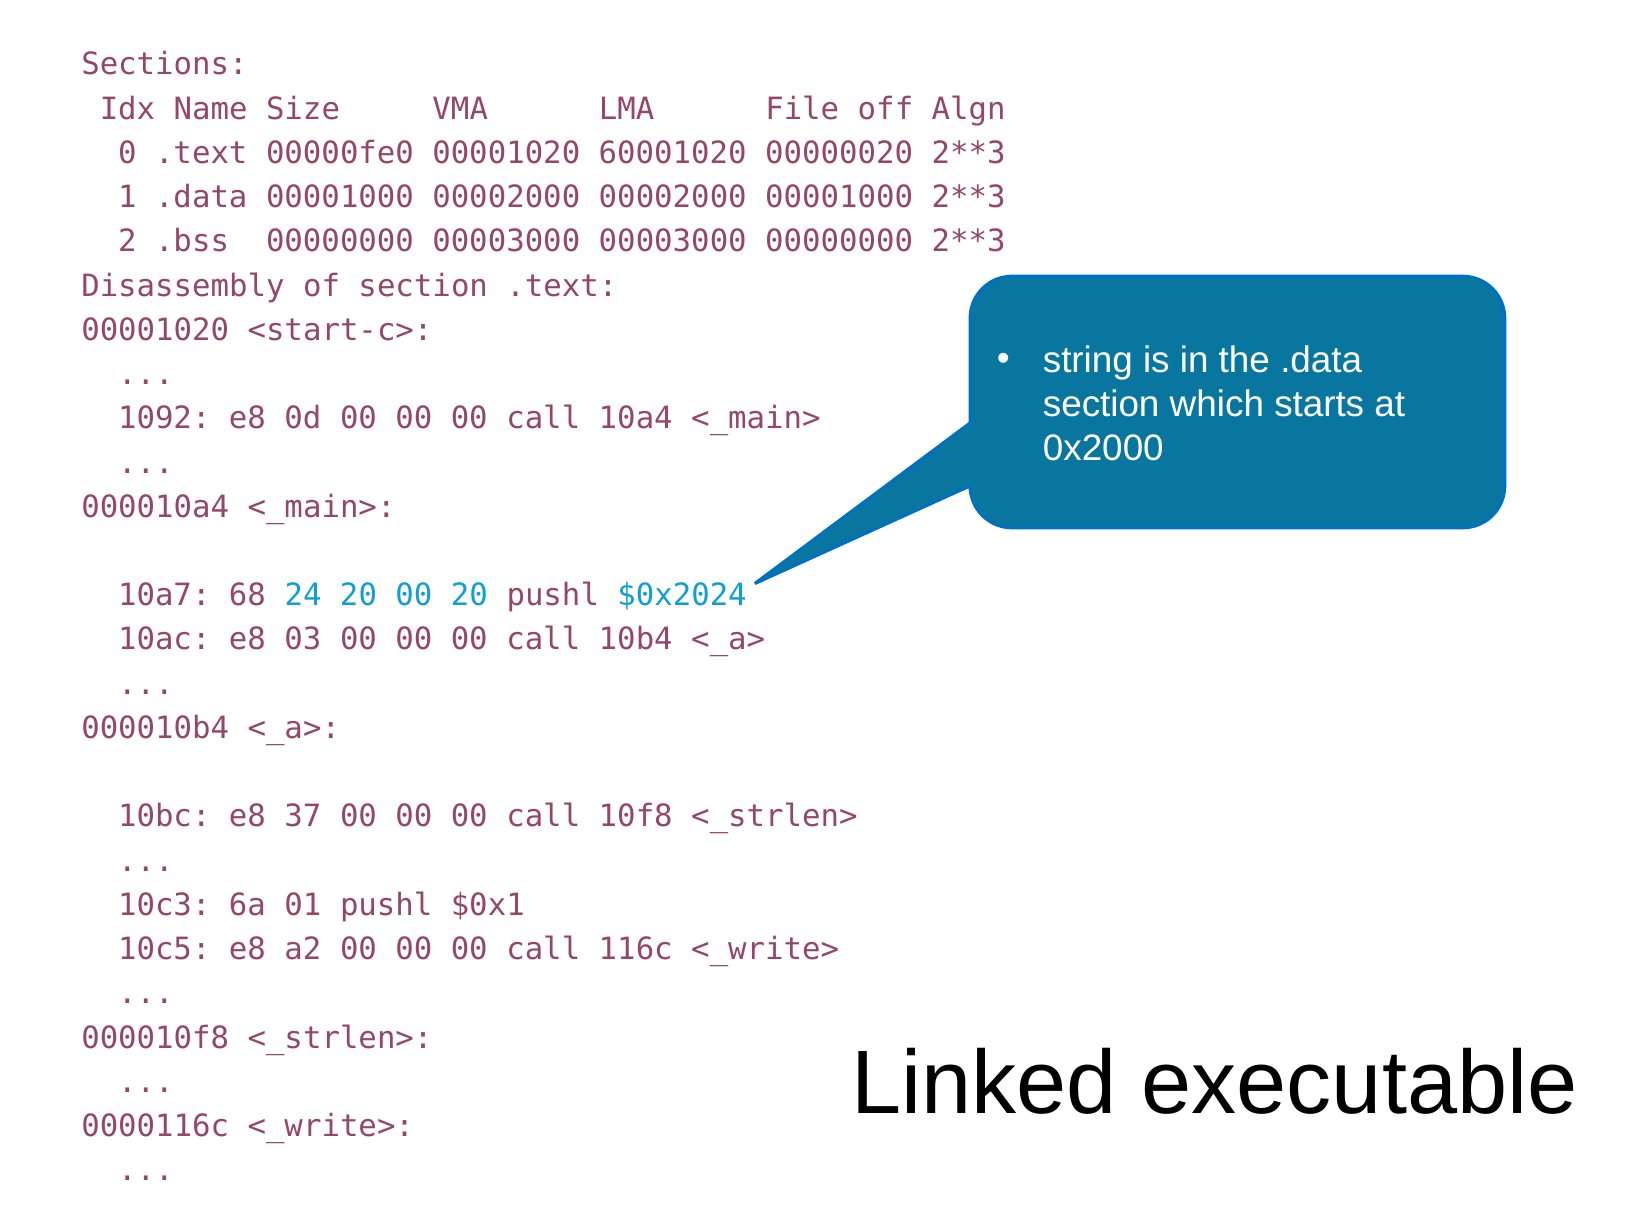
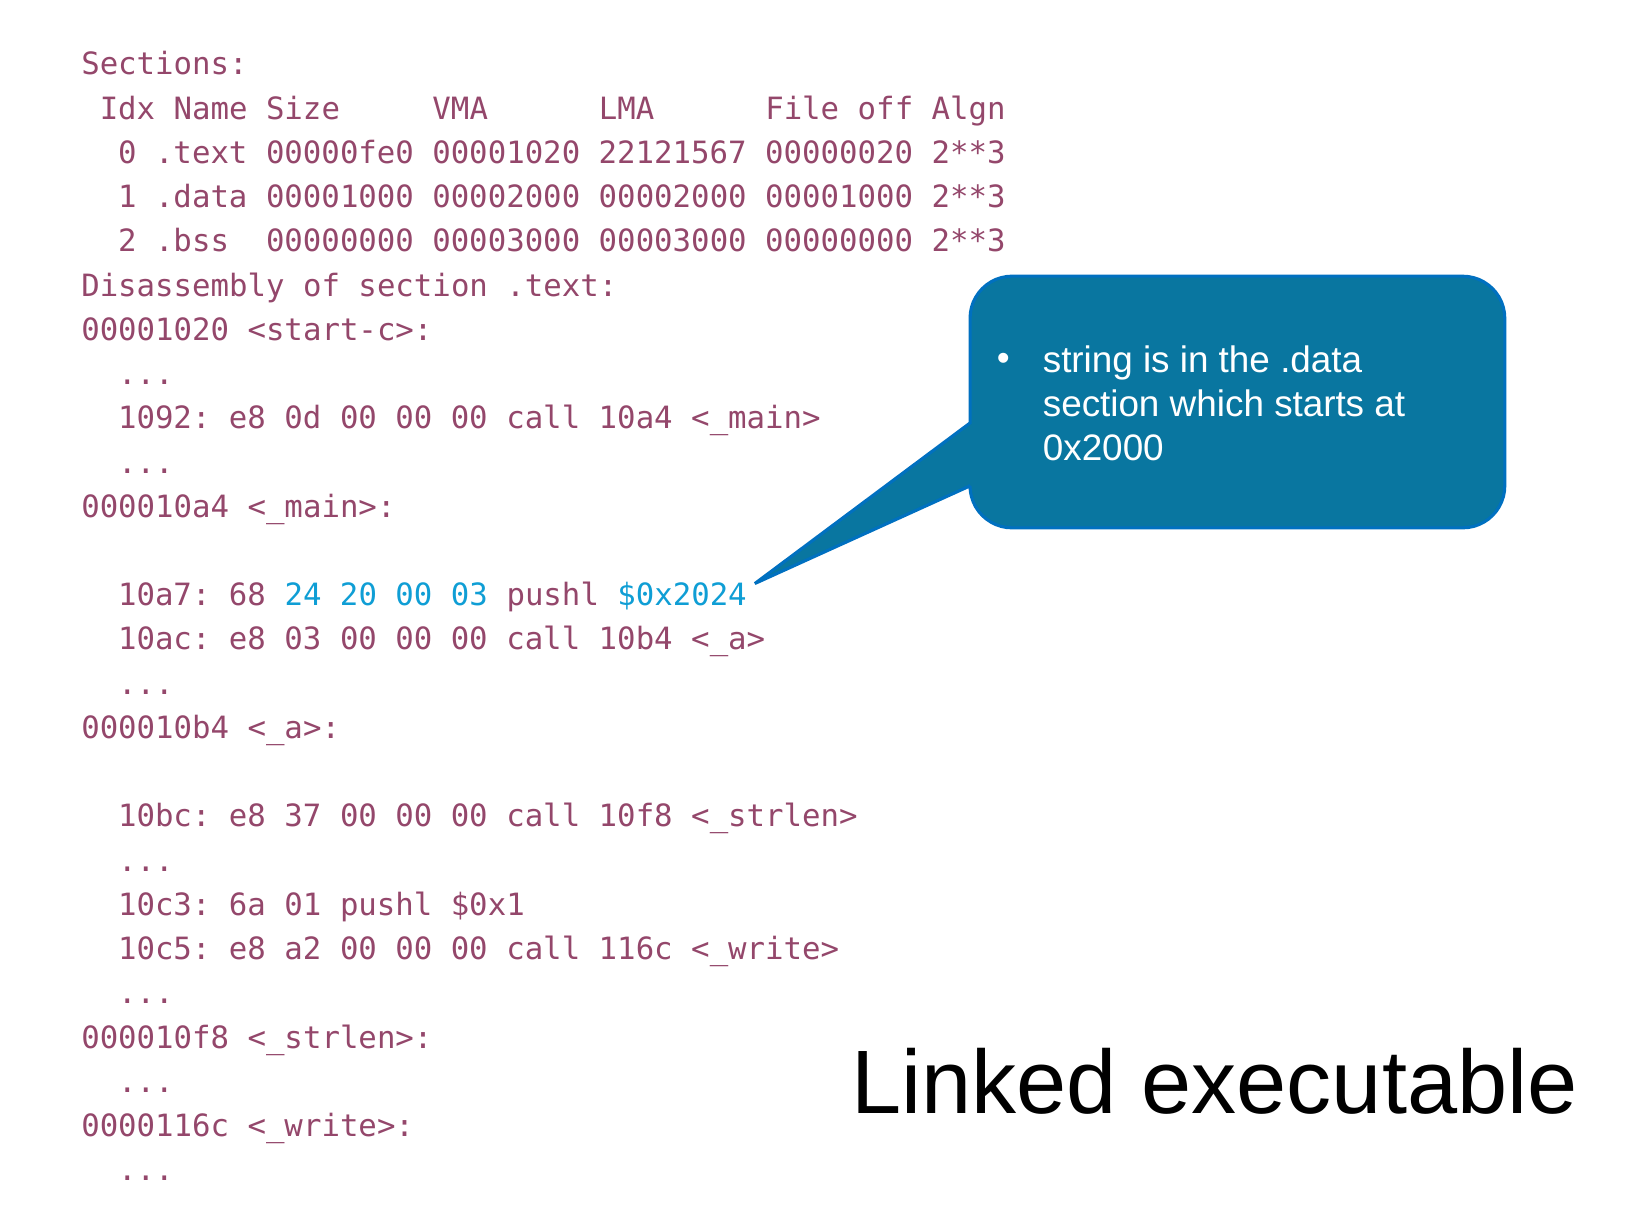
60001020: 60001020 -> 22121567
00 20: 20 -> 03
